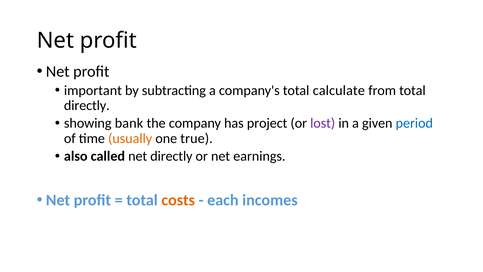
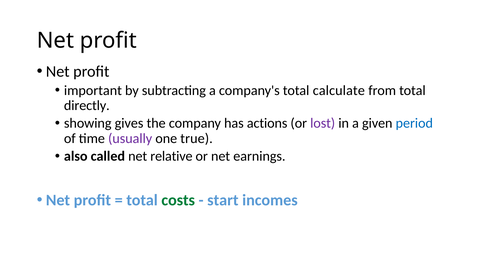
bank: bank -> gives
project: project -> actions
usually colour: orange -> purple
net directly: directly -> relative
costs colour: orange -> green
each: each -> start
